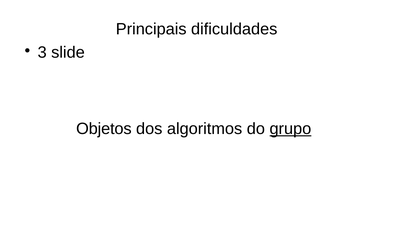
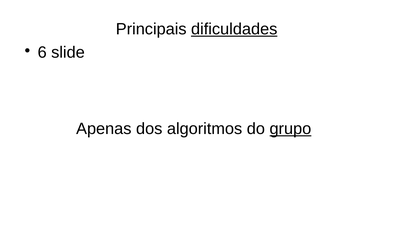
dificuldades underline: none -> present
3: 3 -> 6
Objetos: Objetos -> Apenas
